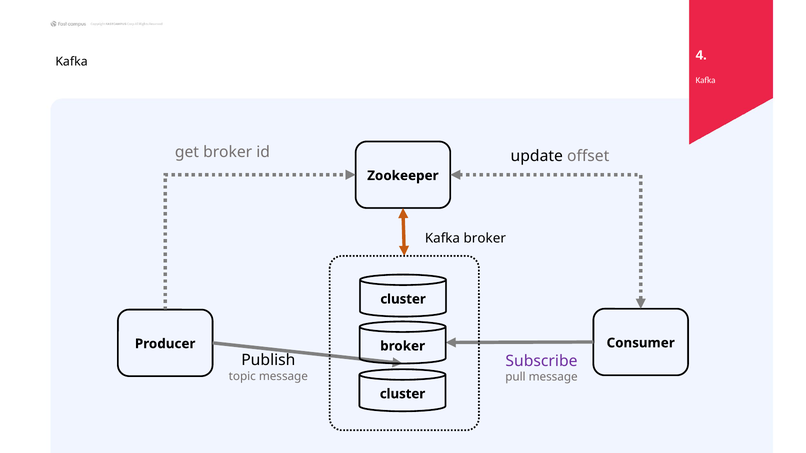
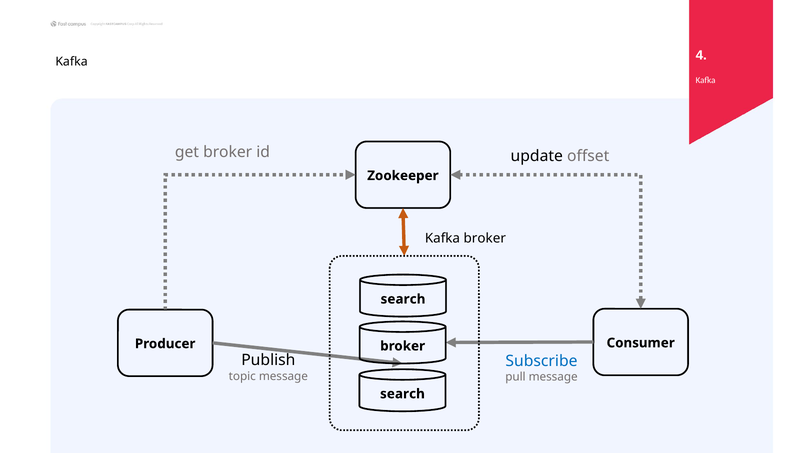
cluster at (403, 299): cluster -> search
Subscribe colour: purple -> blue
cluster at (403, 394): cluster -> search
